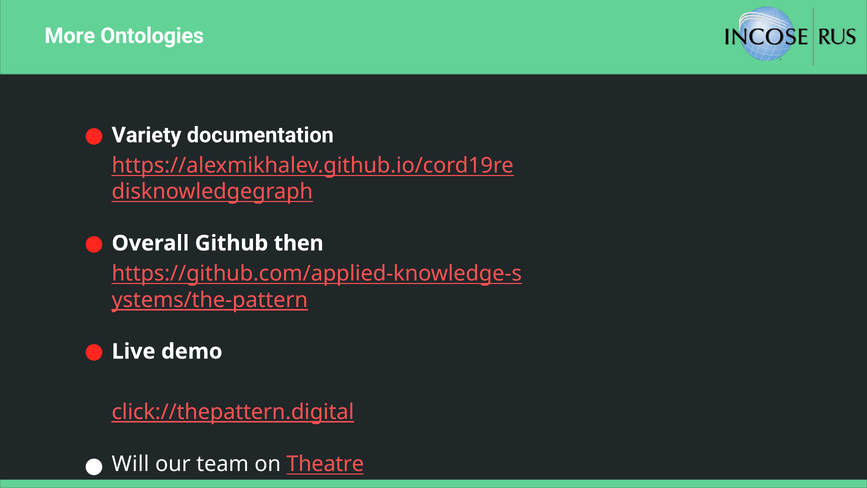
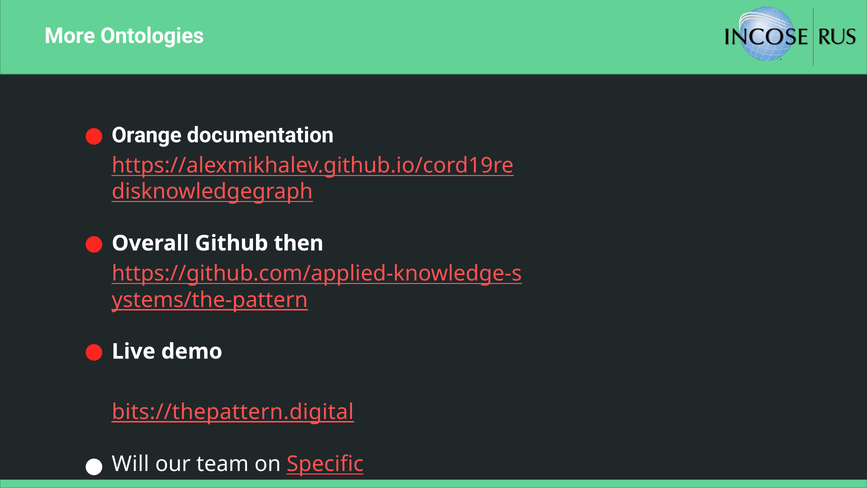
Variety: Variety -> Orange
click://thepattern.digital: click://thepattern.digital -> bits://thepattern.digital
Theatre: Theatre -> Specific
